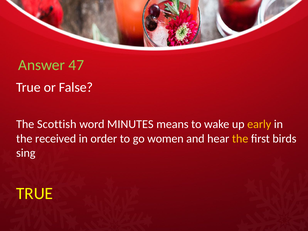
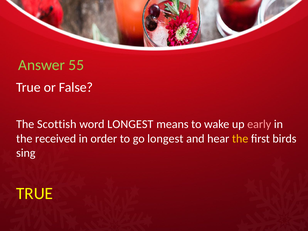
47: 47 -> 55
word MINUTES: MINUTES -> LONGEST
early colour: yellow -> pink
go women: women -> longest
